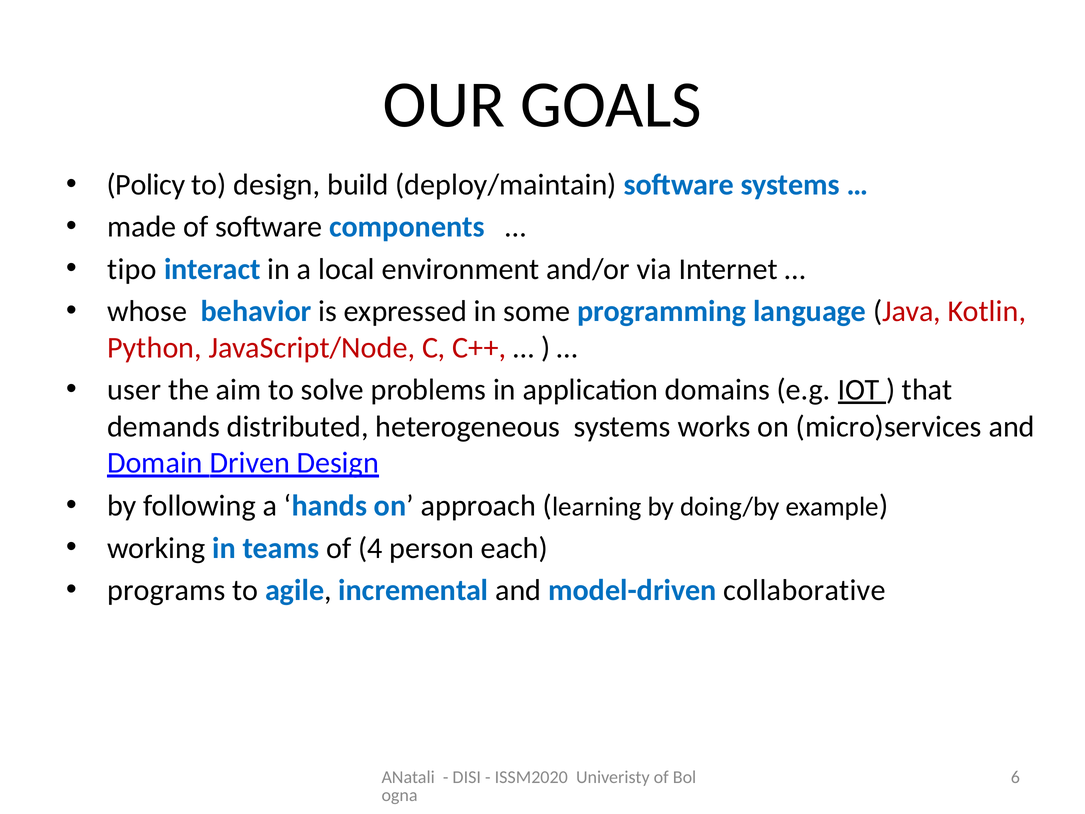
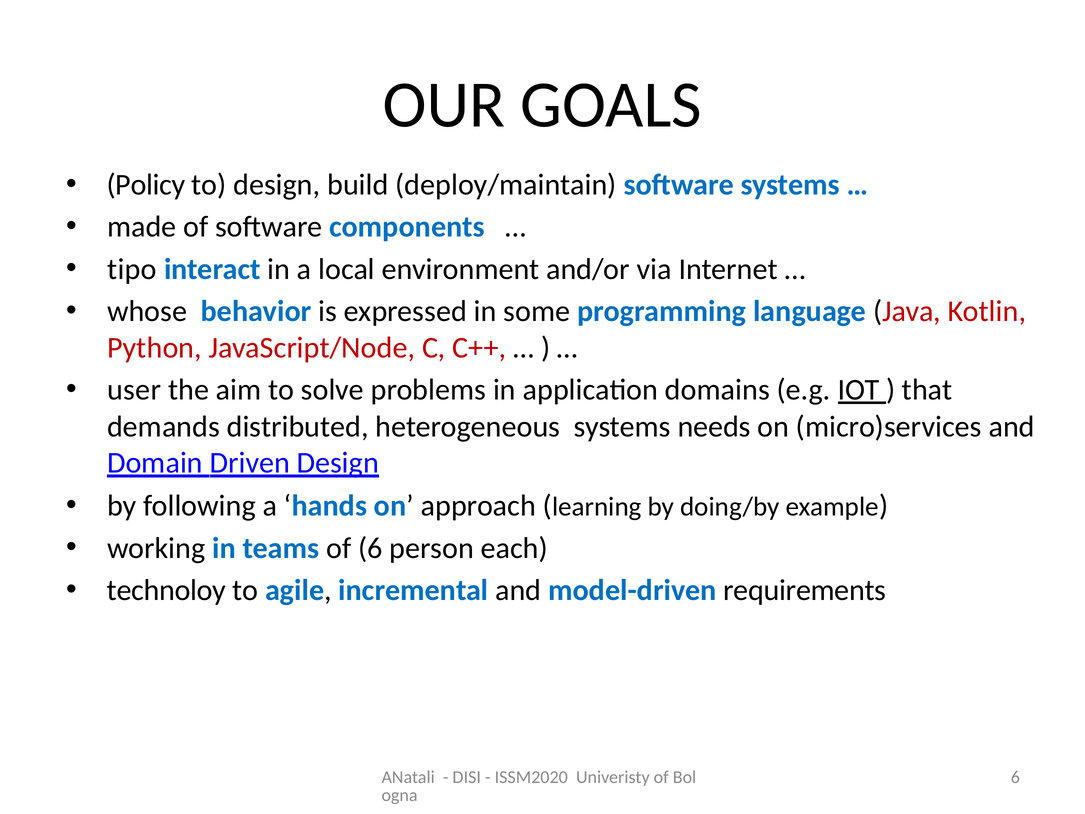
works: works -> needs
of 4: 4 -> 6
programs: programs -> technoloy
collaborative: collaborative -> requirements
